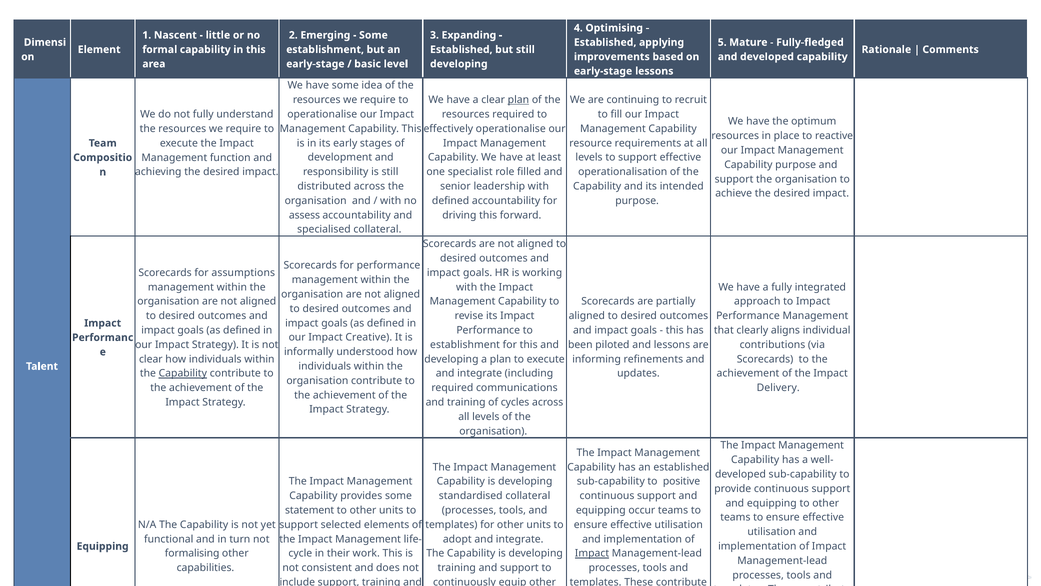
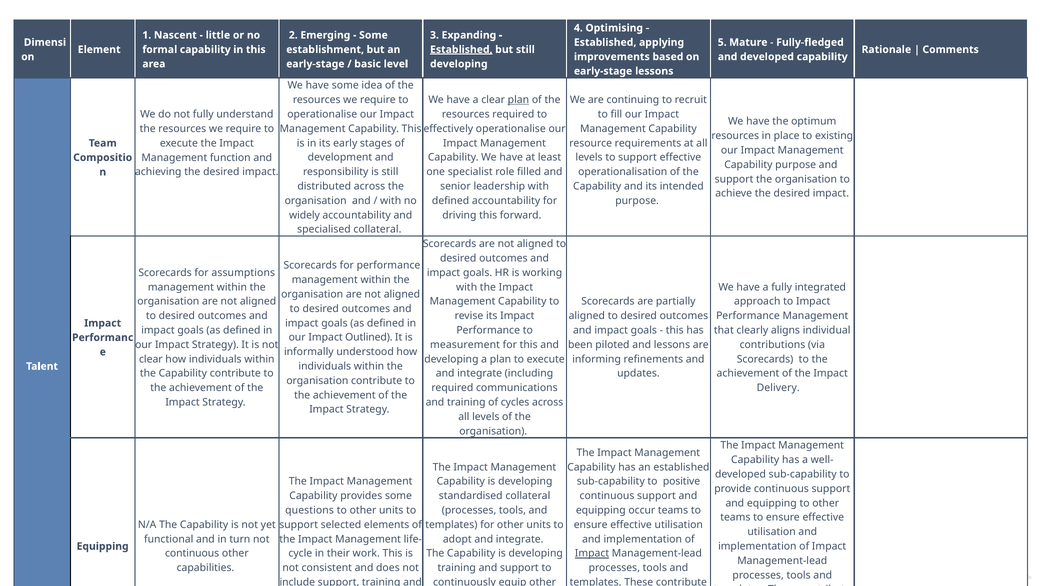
Established at (461, 49) underline: none -> present
reactive: reactive -> existing
assess: assess -> widely
Creative: Creative -> Outlined
establishment at (465, 344): establishment -> measurement
Capability at (183, 373) underline: present -> none
statement: statement -> questions
formalising at (192, 553): formalising -> continuous
